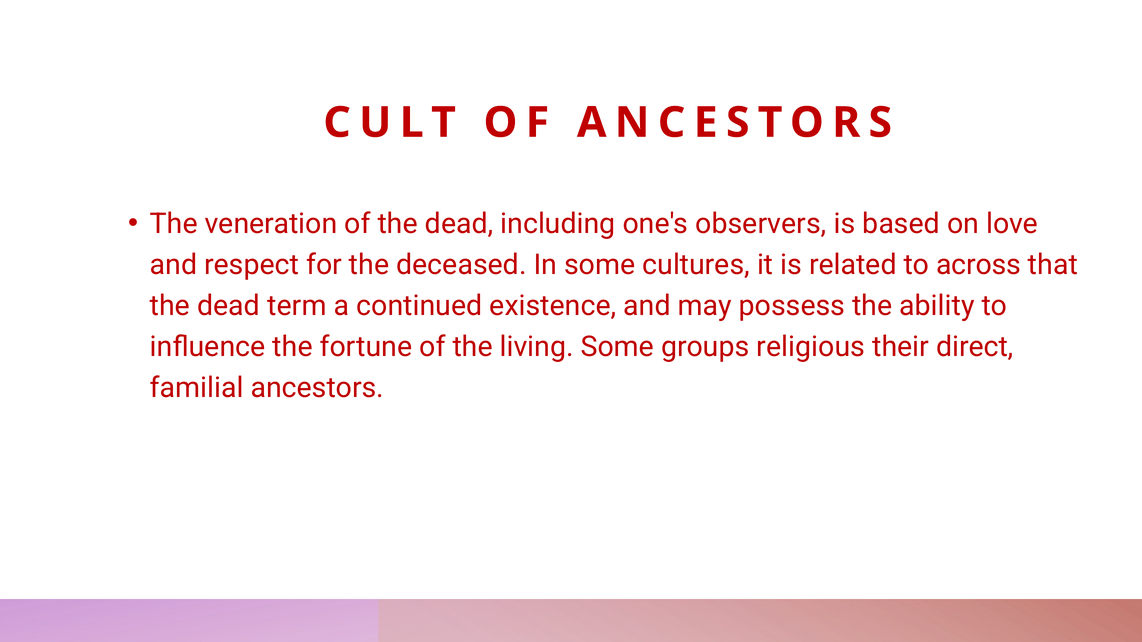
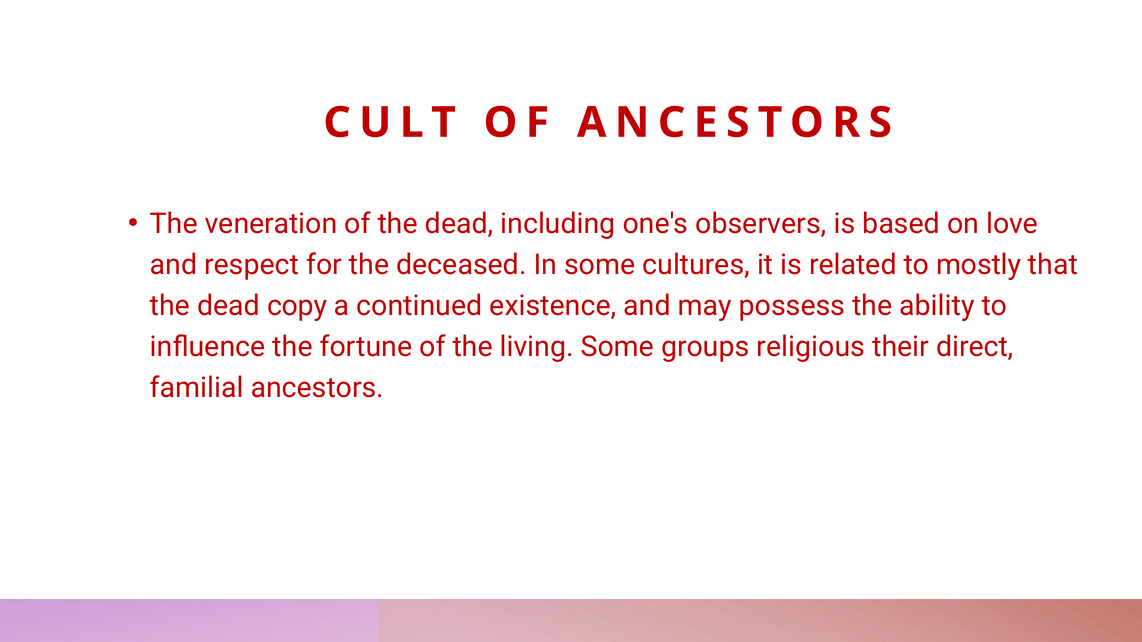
across: across -> mostly
term: term -> copy
